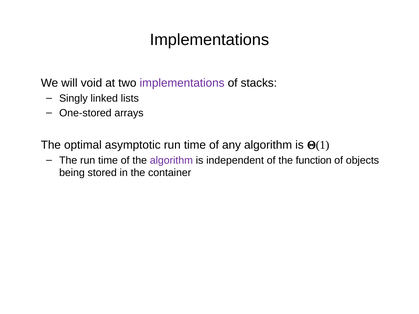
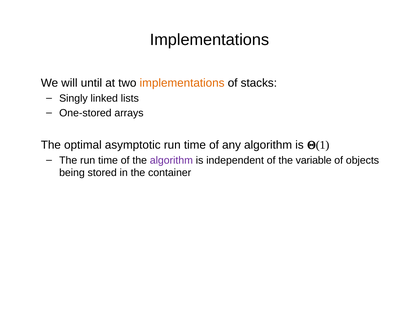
void: void -> until
implementations at (182, 83) colour: purple -> orange
function: function -> variable
